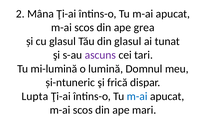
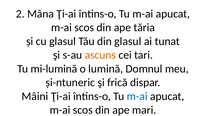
grea: grea -> tăria
ascuns colour: purple -> orange
Lupta: Lupta -> Mâini
